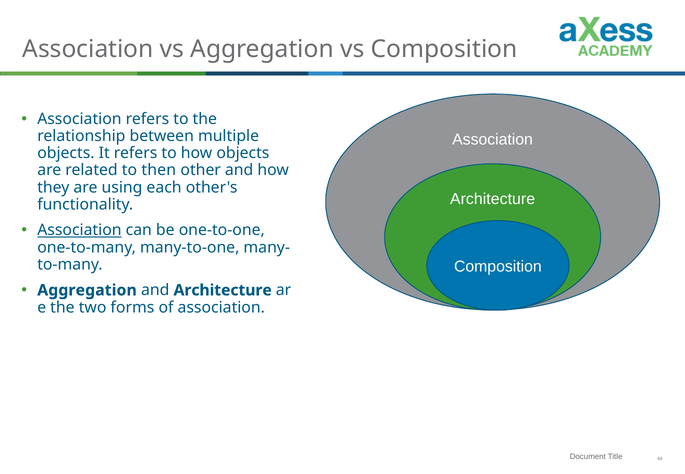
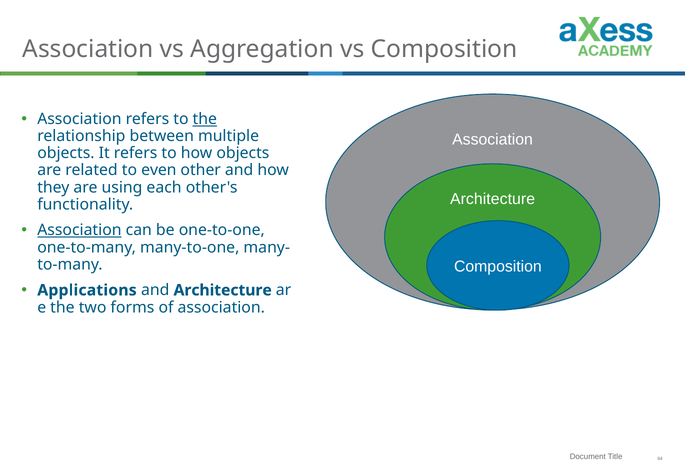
the at (205, 119) underline: none -> present
then: then -> even
Aggregation at (87, 290): Aggregation -> Applications
